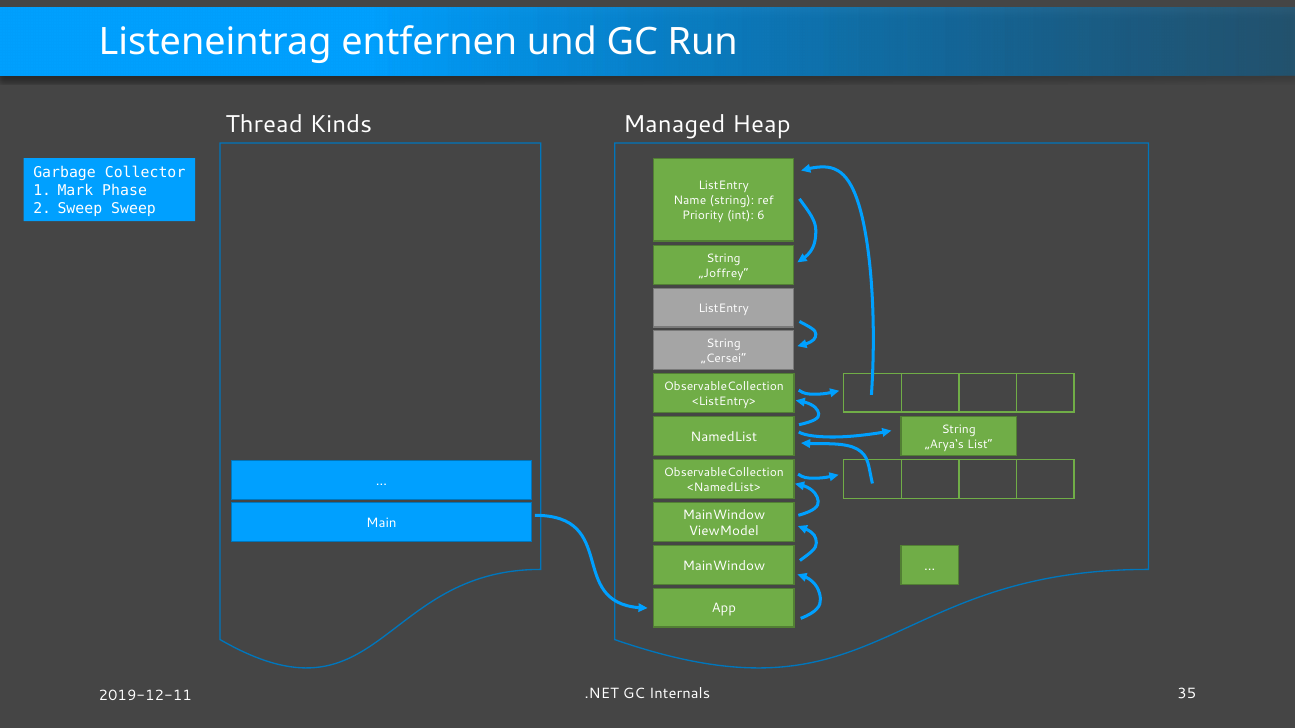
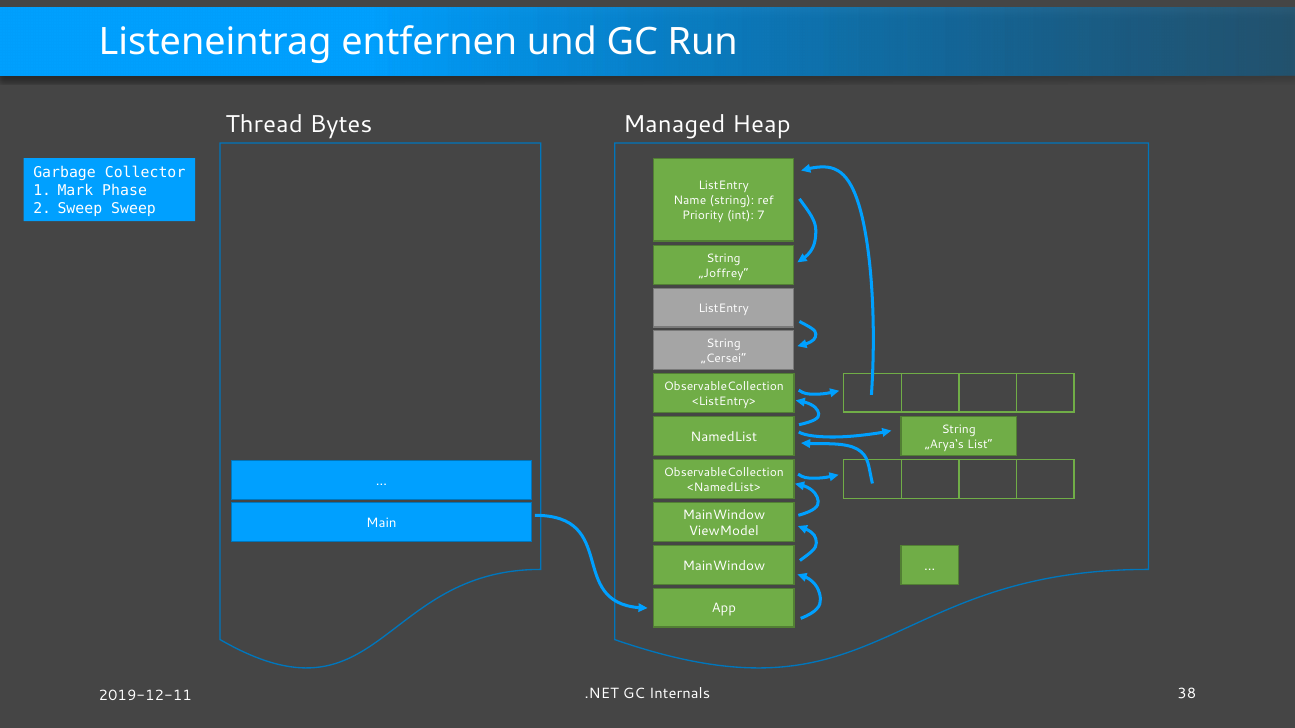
Kinds: Kinds -> Bytes
6: 6 -> 7
35: 35 -> 38
